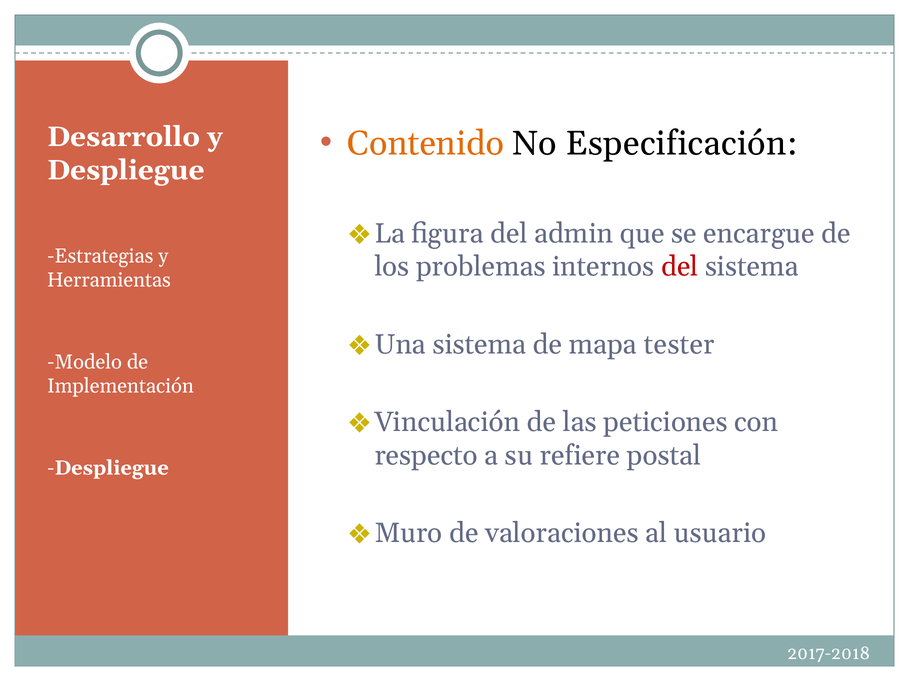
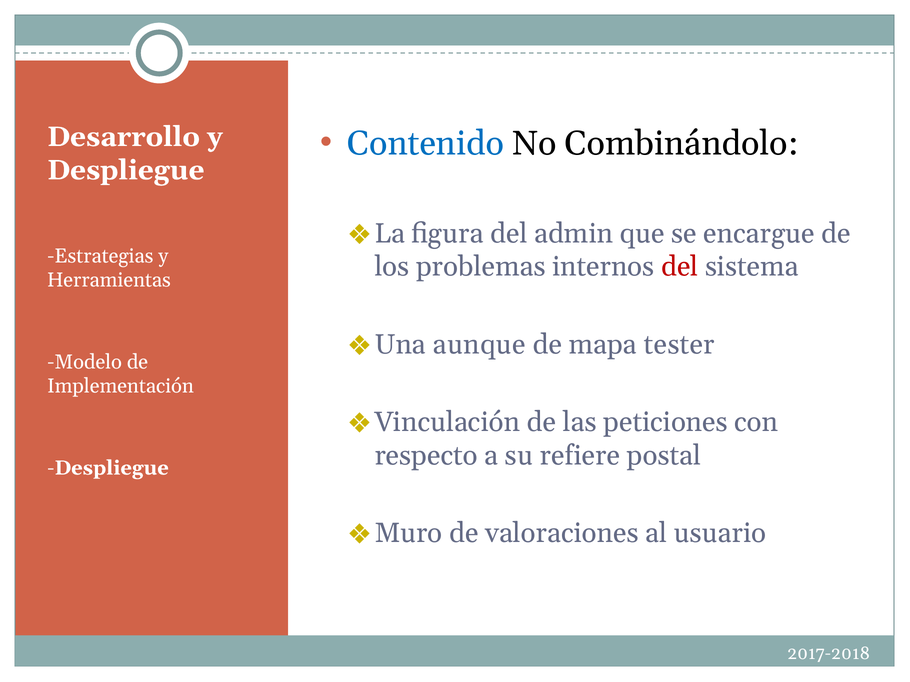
Contenido colour: orange -> blue
Especificación: Especificación -> Combinándolo
Una sistema: sistema -> aunque
